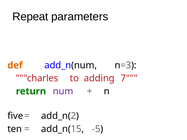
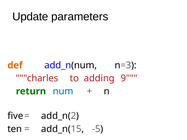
Repeat: Repeat -> Update
7: 7 -> 9
num colour: purple -> blue
